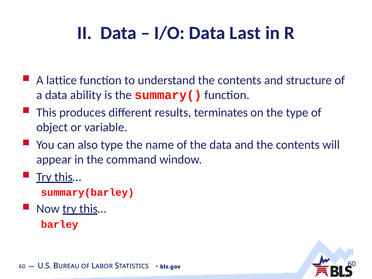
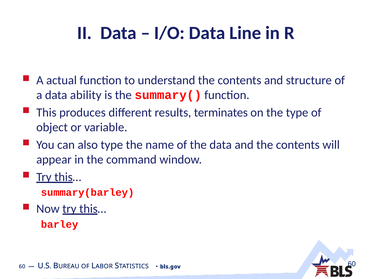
Last: Last -> Line
lattice: lattice -> actual
